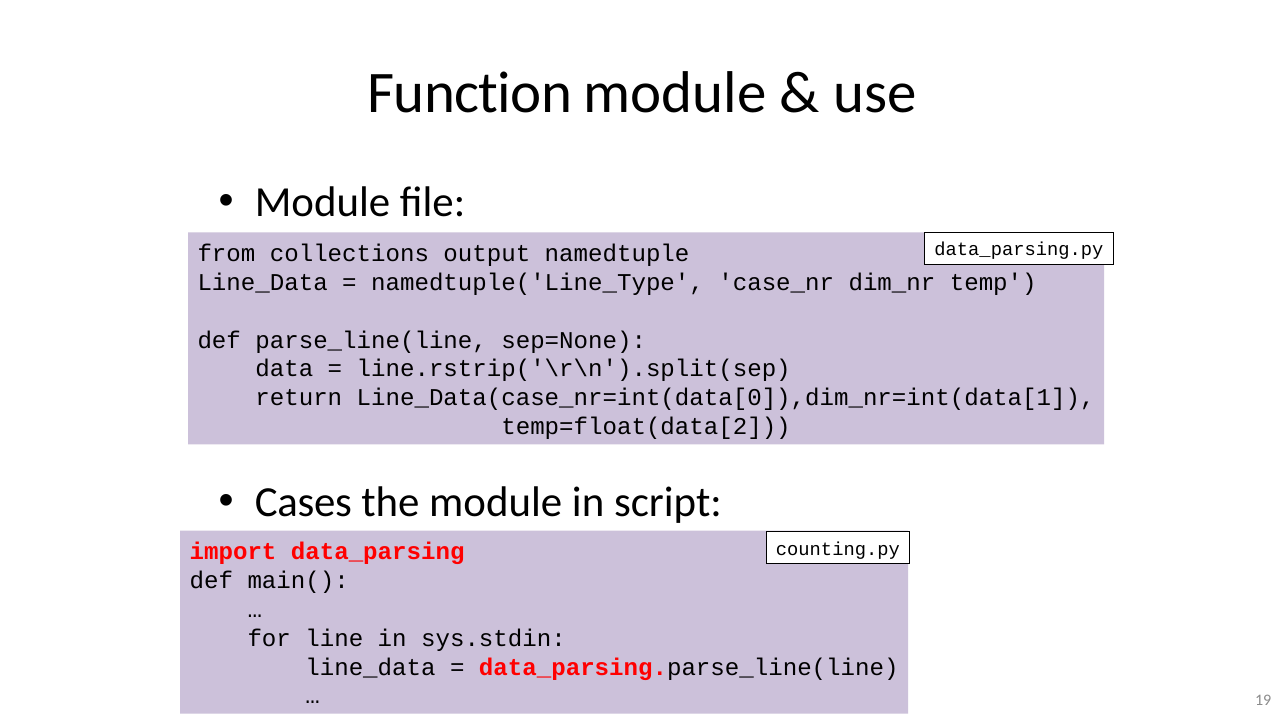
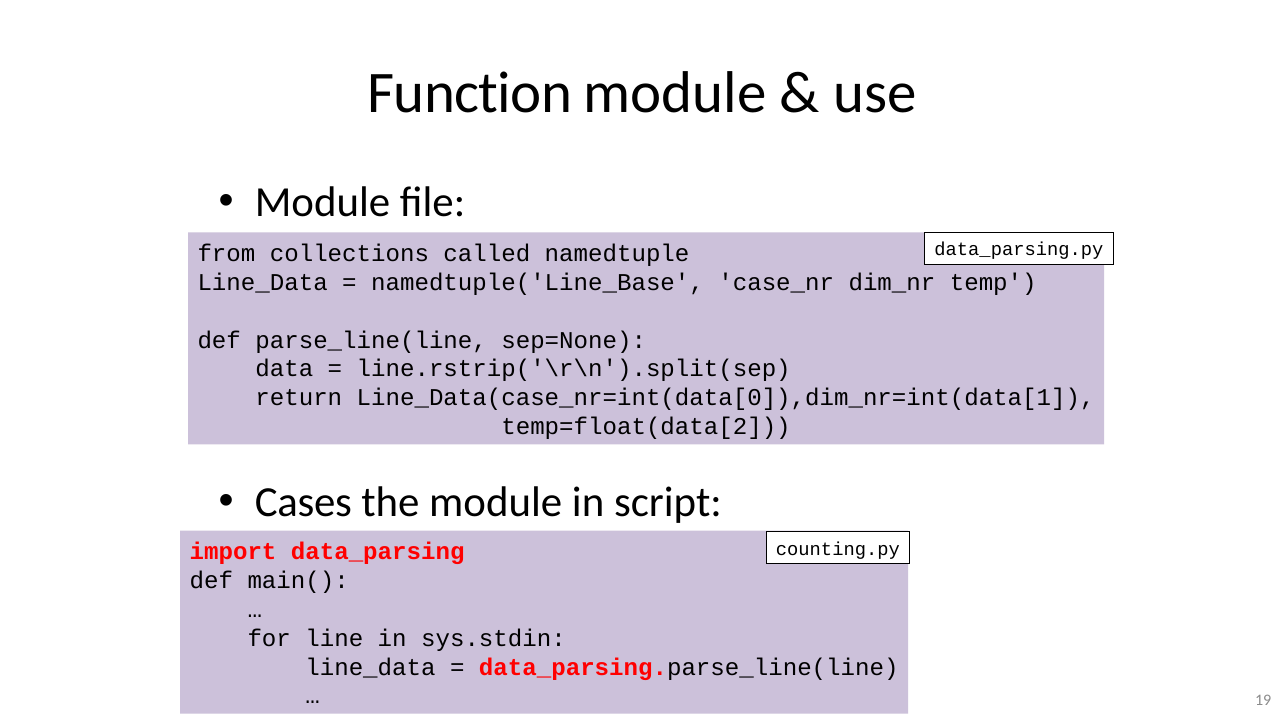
output: output -> called
namedtuple('Line_Type: namedtuple('Line_Type -> namedtuple('Line_Base
